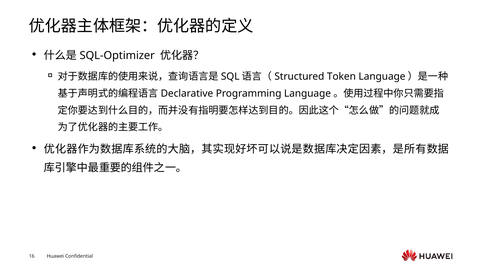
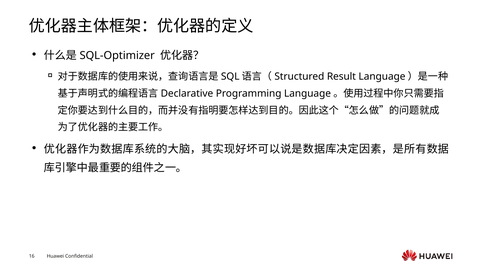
Token: Token -> Result
